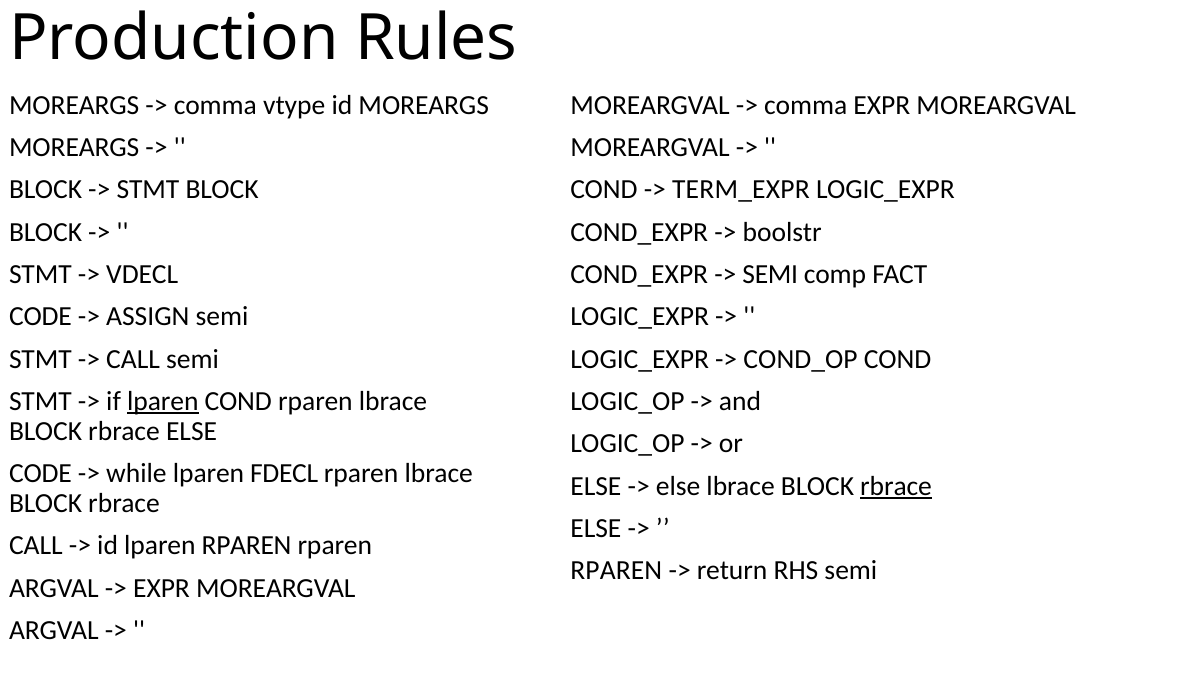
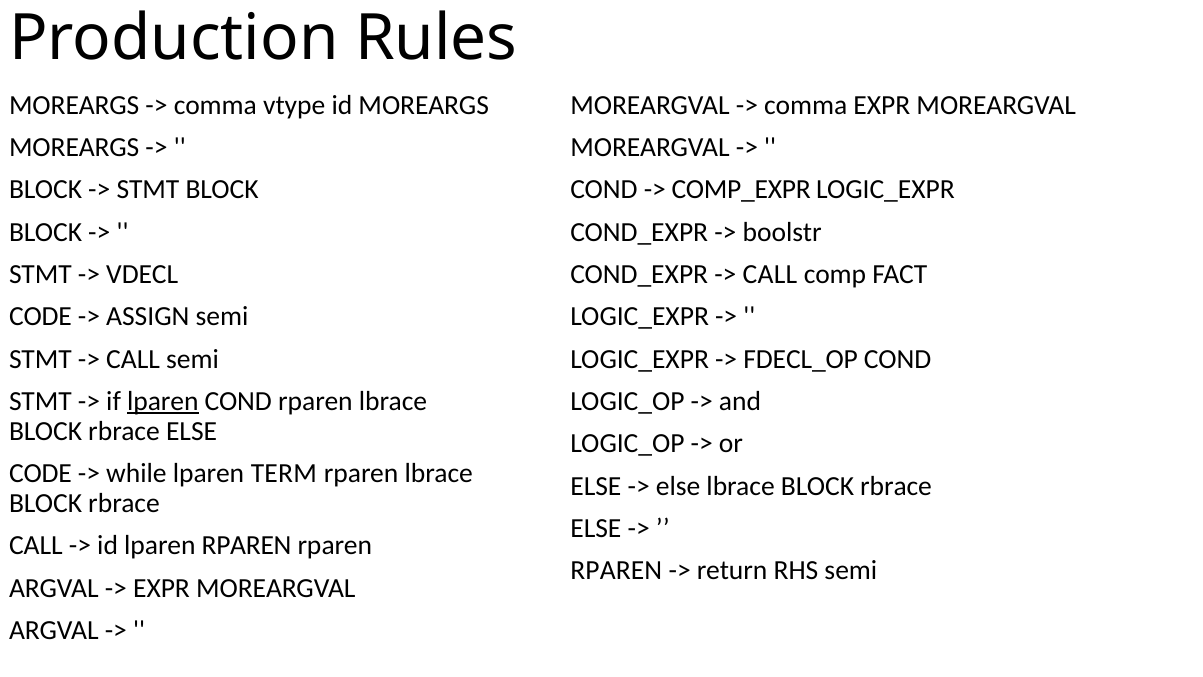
TERM_EXPR: TERM_EXPR -> COMP_EXPR
SEMI at (770, 274): SEMI -> CALL
COND_OP: COND_OP -> FDECL_OP
FDECL: FDECL -> TERM
rbrace at (896, 486) underline: present -> none
